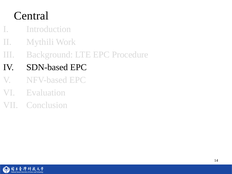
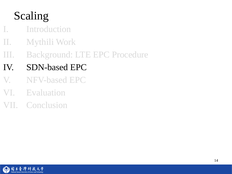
Central: Central -> Scaling
